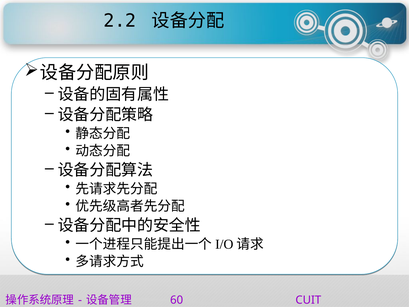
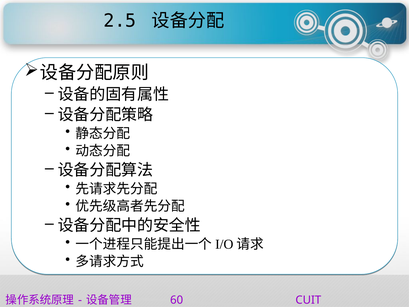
2.2: 2.2 -> 2.5
